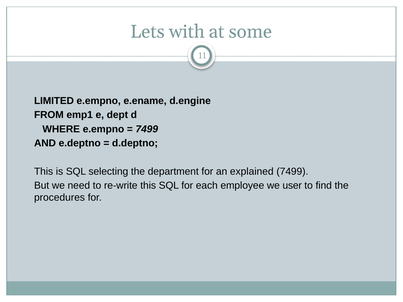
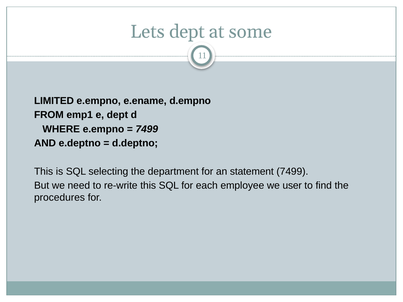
Lets with: with -> dept
d.engine: d.engine -> d.empno
explained: explained -> statement
